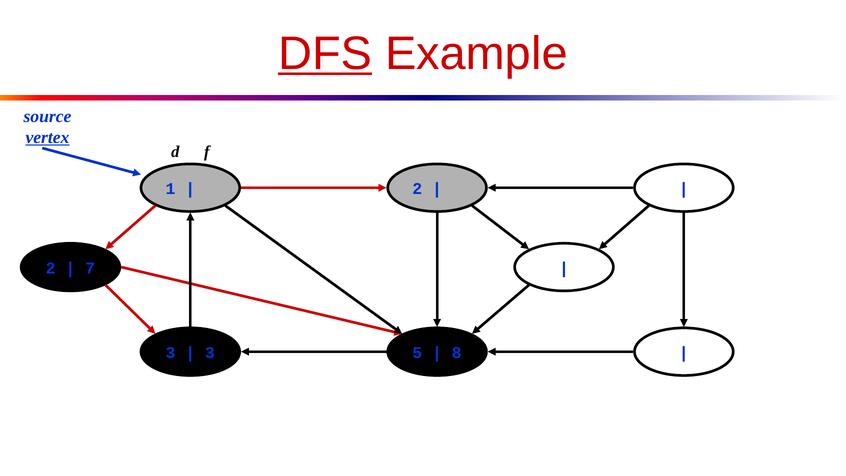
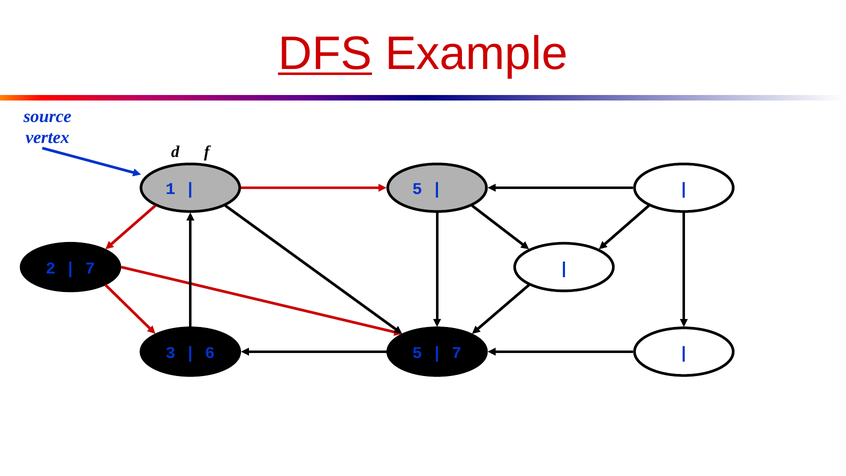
vertex underline: present -> none
2 at (417, 189): 2 -> 5
3 at (210, 353): 3 -> 6
8 at (457, 353): 8 -> 7
